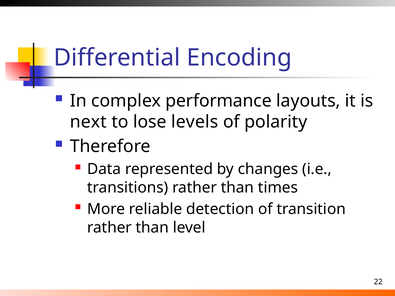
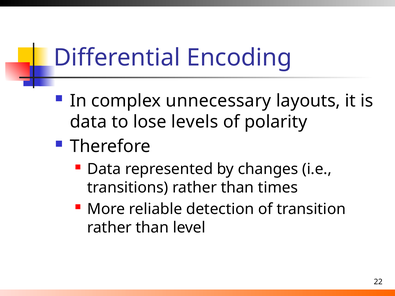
performance: performance -> unnecessary
next at (88, 122): next -> data
